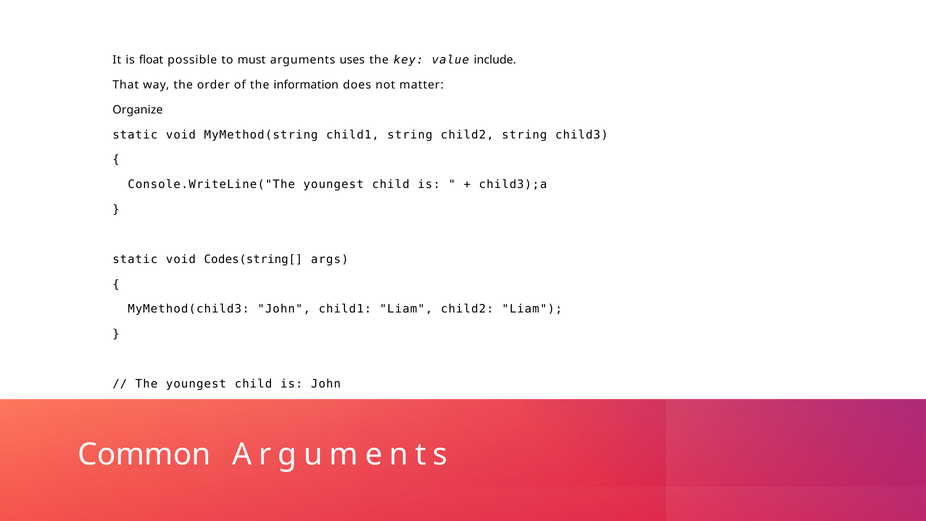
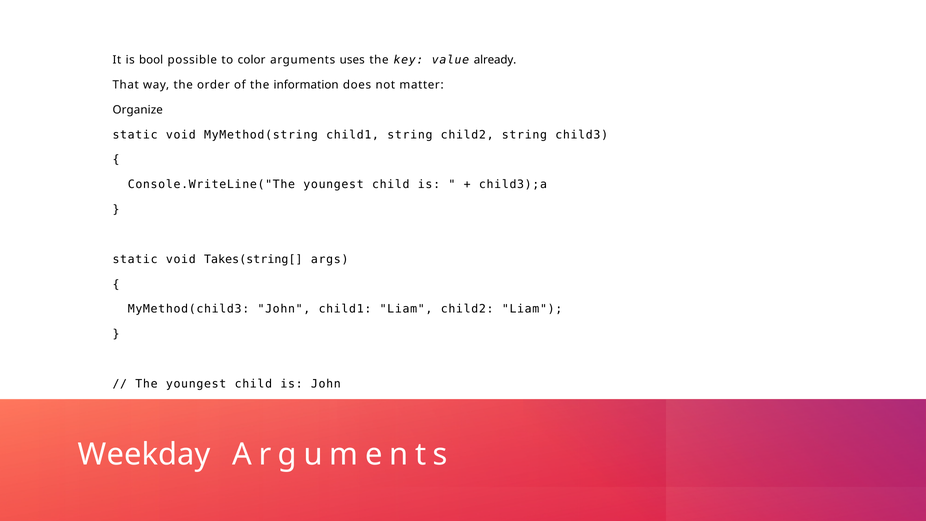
float: float -> bool
must: must -> color
include: include -> already
Codes(string[: Codes(string[ -> Takes(string[
Common: Common -> Weekday
